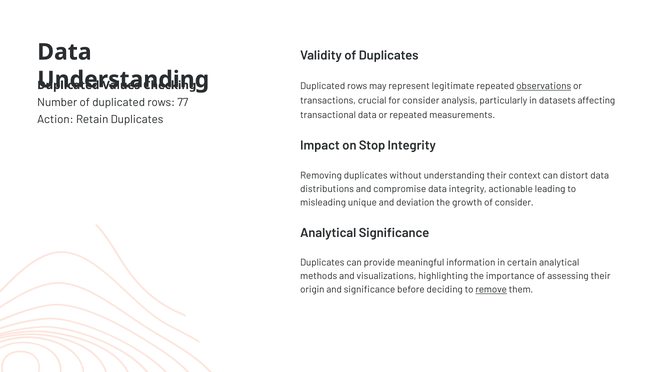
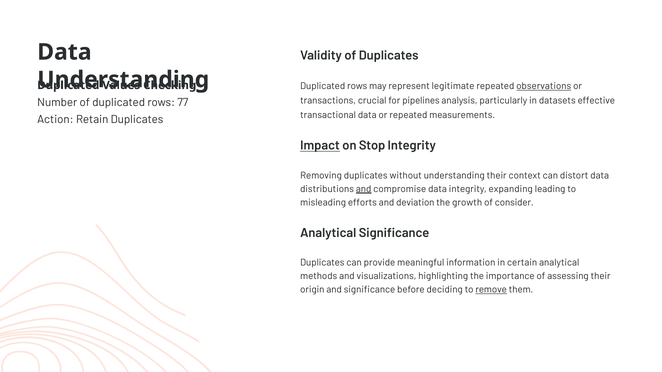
for consider: consider -> pipelines
affecting: affecting -> effective
Impact underline: none -> present
and at (364, 189) underline: none -> present
actionable: actionable -> expanding
unique: unique -> efforts
